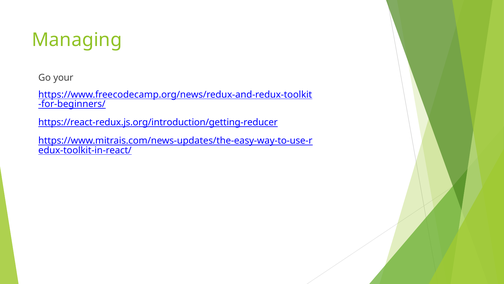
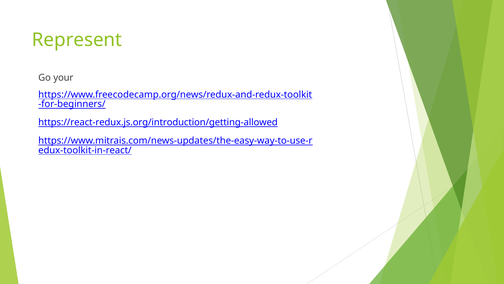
Managing: Managing -> Represent
https://react-redux.js.org/introduction/getting-reducer: https://react-redux.js.org/introduction/getting-reducer -> https://react-redux.js.org/introduction/getting-allowed
